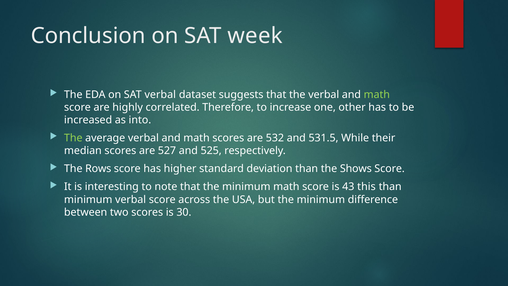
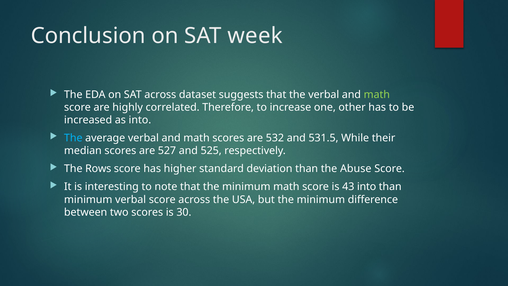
SAT verbal: verbal -> across
The at (73, 138) colour: light green -> light blue
Shows: Shows -> Abuse
43 this: this -> into
